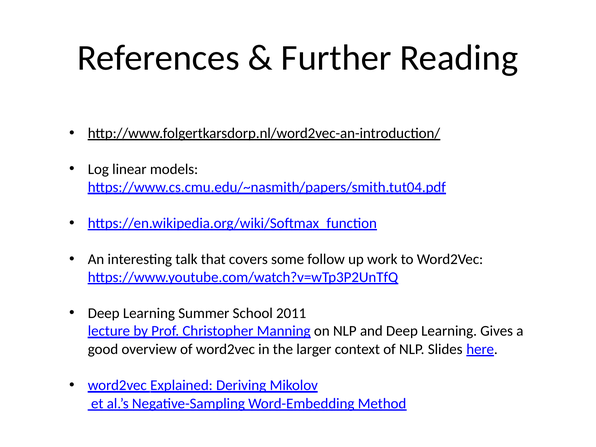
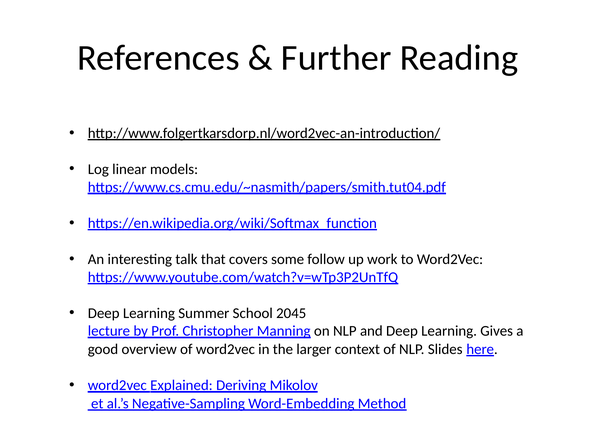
2011: 2011 -> 2045
